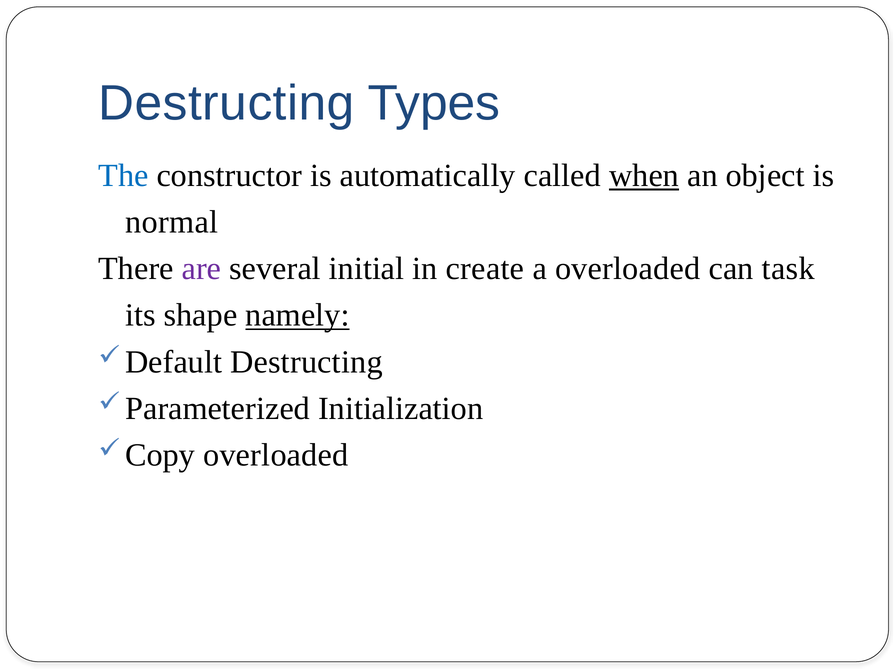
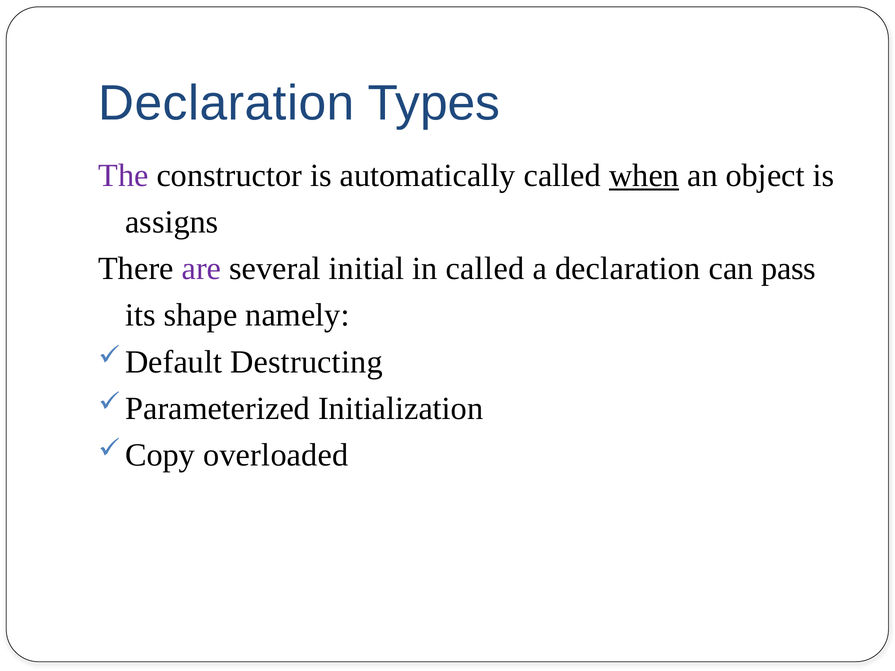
Destructing at (226, 103): Destructing -> Declaration
The colour: blue -> purple
normal: normal -> assigns
in create: create -> called
a overloaded: overloaded -> declaration
task: task -> pass
namely underline: present -> none
